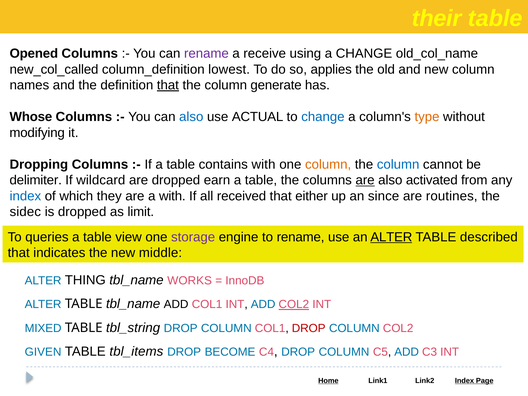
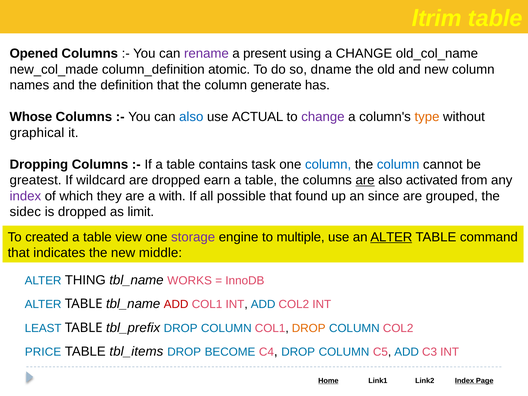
their: their -> ltrim
receive: receive -> present
new_col_called: new_col_called -> new_col_made
lowest: lowest -> atomic
applies: applies -> dname
that at (168, 85) underline: present -> none
change at (323, 117) colour: blue -> purple
modifying: modifying -> graphical
contains with: with -> task
column at (328, 164) colour: orange -> blue
delimiter: delimiter -> greatest
index at (25, 196) colour: blue -> purple
received: received -> possible
either: either -> found
routines: routines -> grouped
queries: queries -> created
to rename: rename -> multiple
described: described -> command
ADD at (176, 304) colour: black -> red
COL2 at (294, 304) underline: present -> none
MIXED: MIXED -> LEAST
tbl_string: tbl_string -> tbl_prefix
DROP at (309, 328) colour: red -> orange
GIVEN: GIVEN -> PRICE
